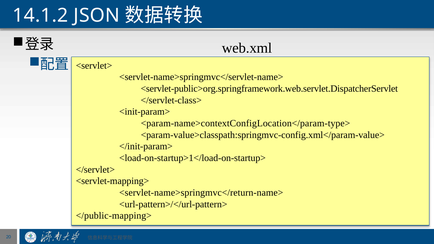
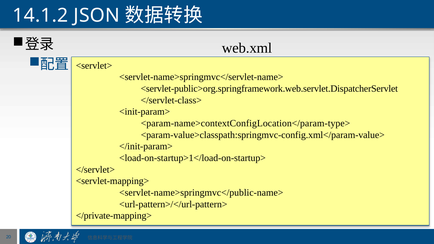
<servlet-name>springmvc</return-name>: <servlet-name>springmvc</return-name> -> <servlet-name>springmvc</public-name>
</public-mapping>: </public-mapping> -> </private-mapping>
